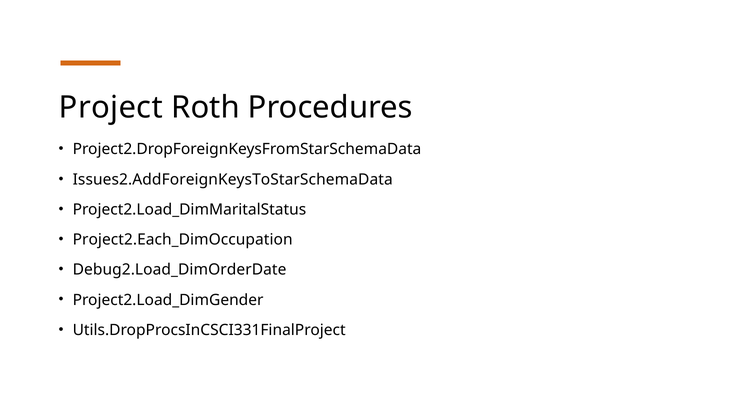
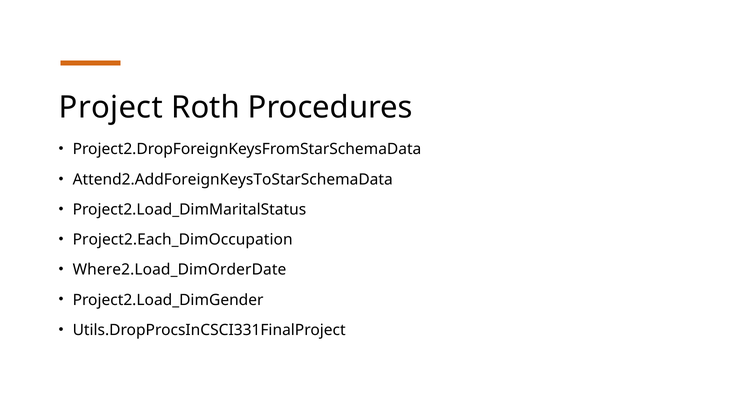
Issues2.AddForeignKeysToStarSchemaData: Issues2.AddForeignKeysToStarSchemaData -> Attend2.AddForeignKeysToStarSchemaData
Debug2.Load_DimOrderDate: Debug2.Load_DimOrderDate -> Where2.Load_DimOrderDate
